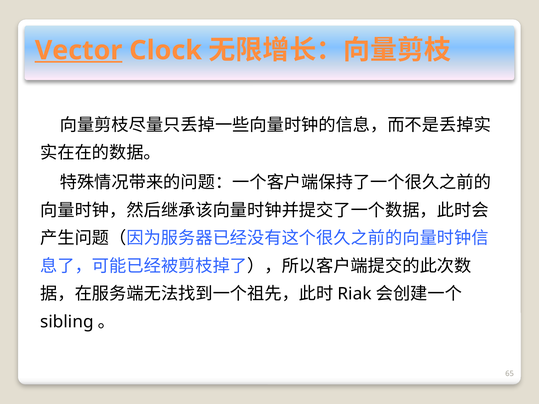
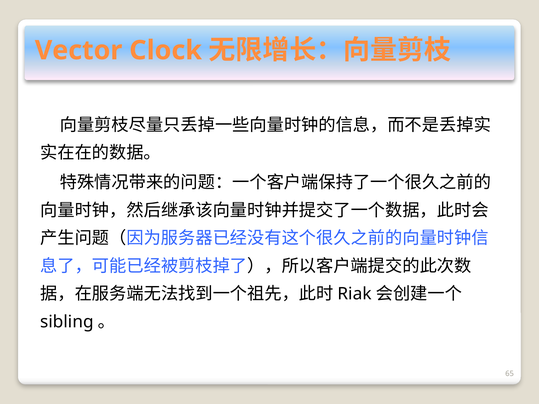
Vector underline: present -> none
